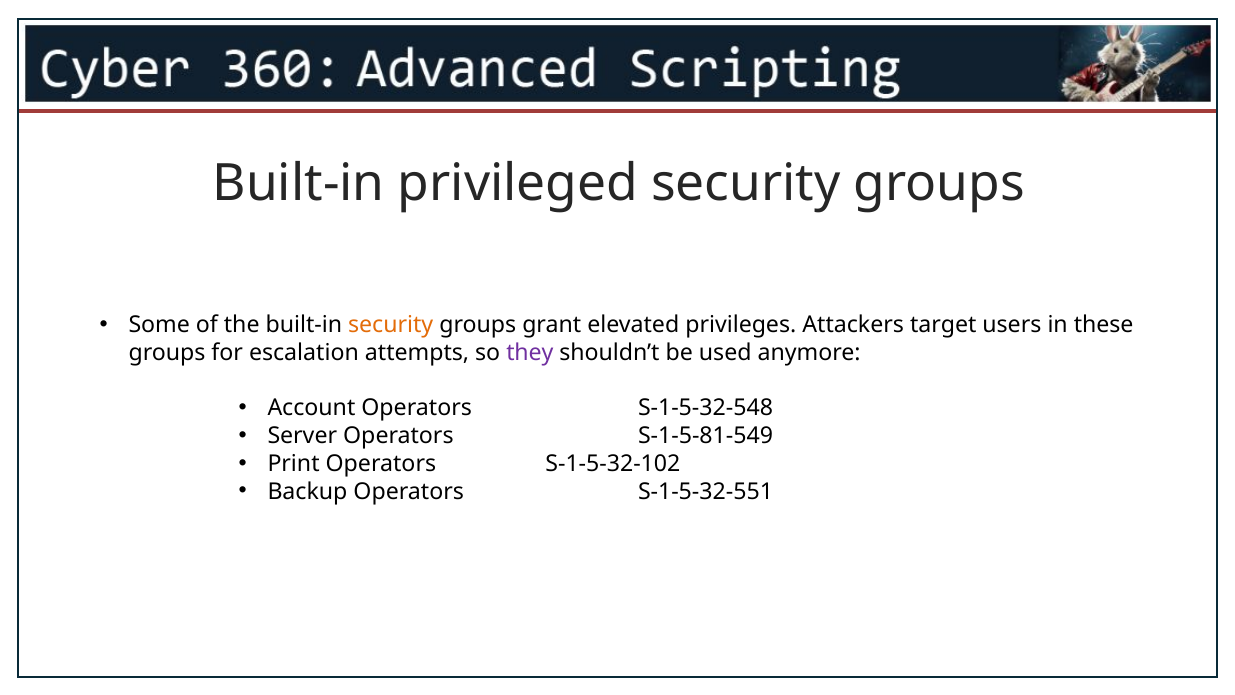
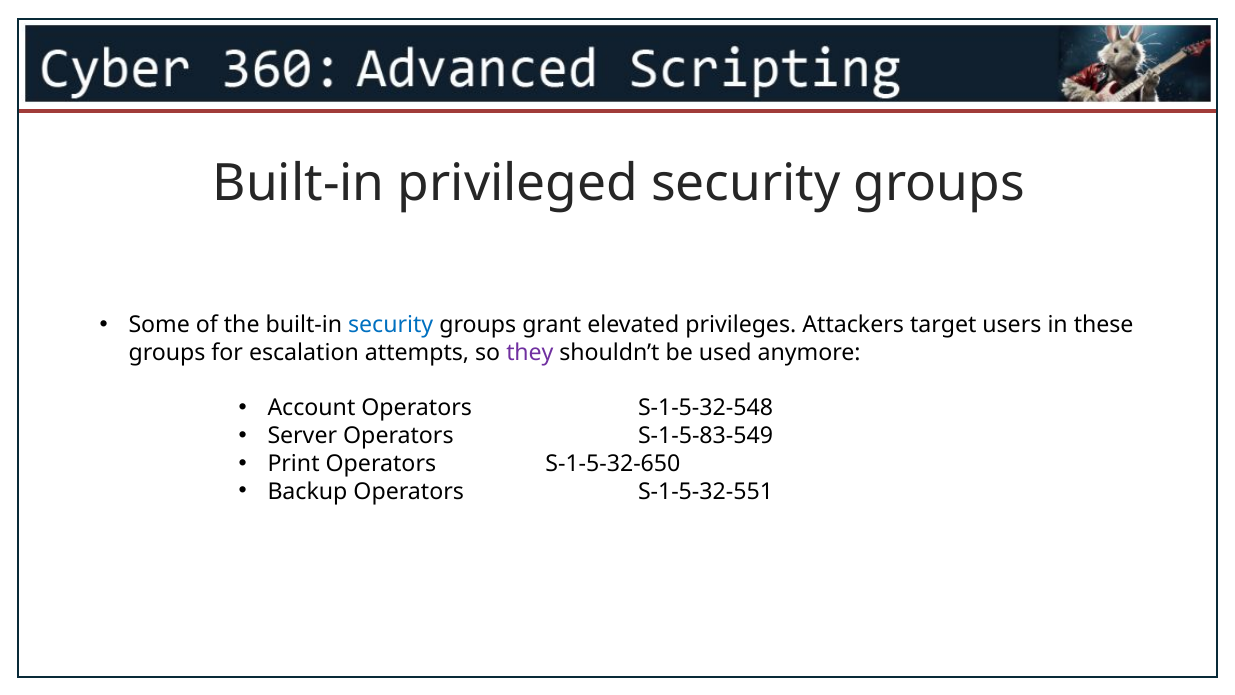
security at (391, 325) colour: orange -> blue
S-1-5-81-549: S-1-5-81-549 -> S-1-5-83-549
S-1-5-32-102: S-1-5-32-102 -> S-1-5-32-650
